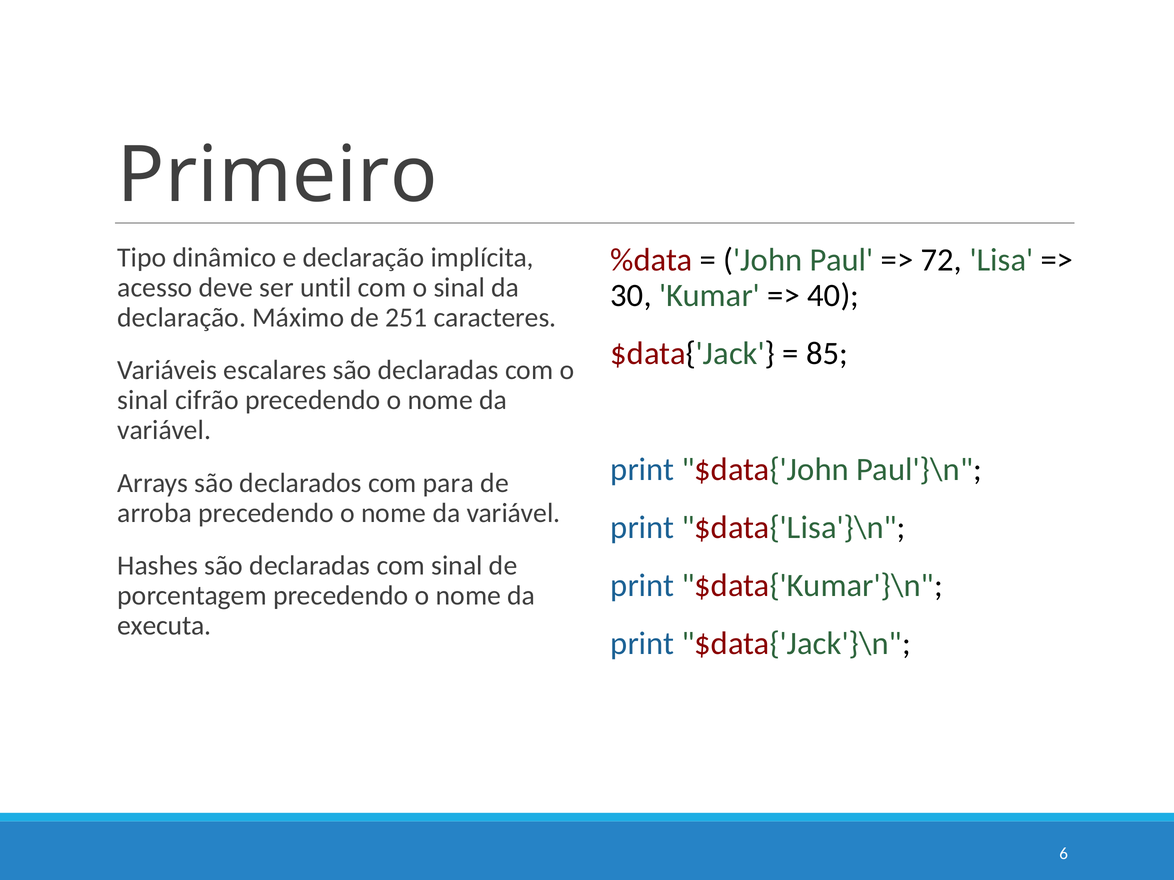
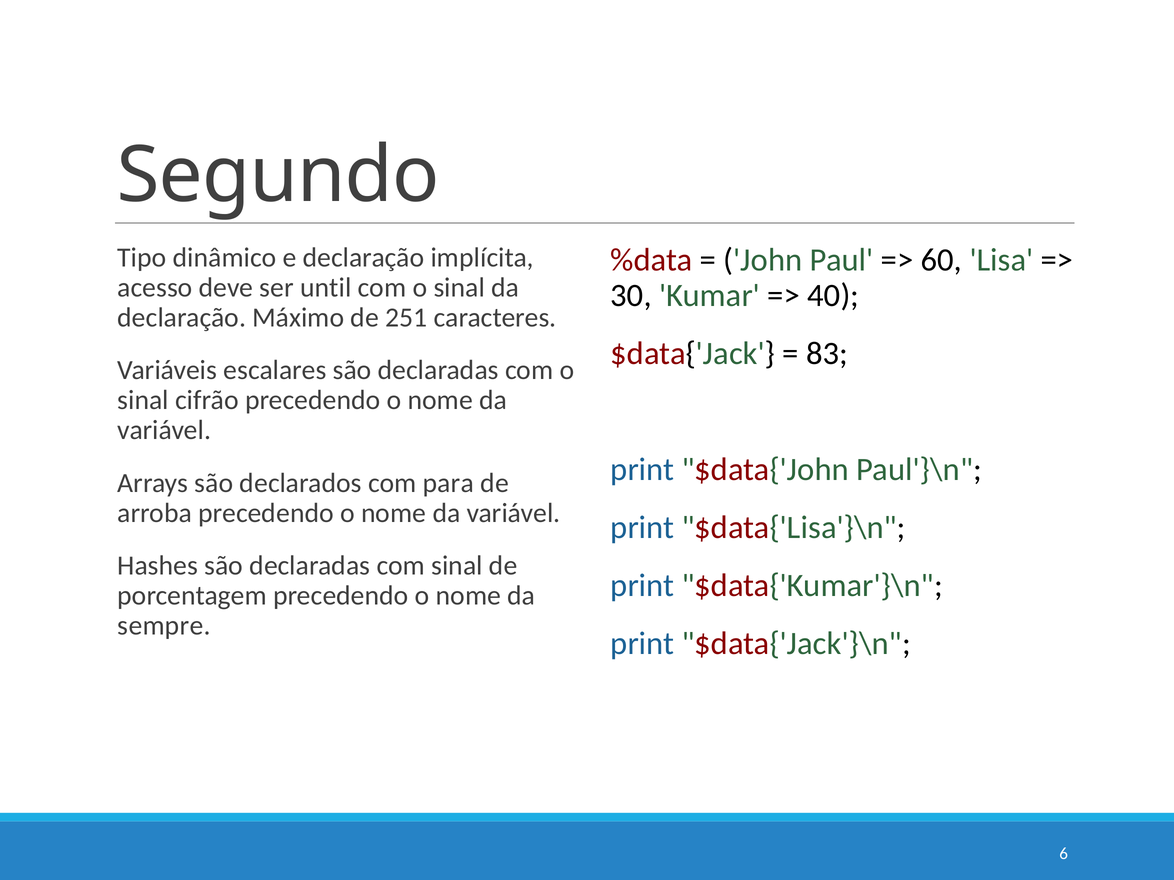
Primeiro: Primeiro -> Segundo
72: 72 -> 60
85: 85 -> 83
executa: executa -> sempre
